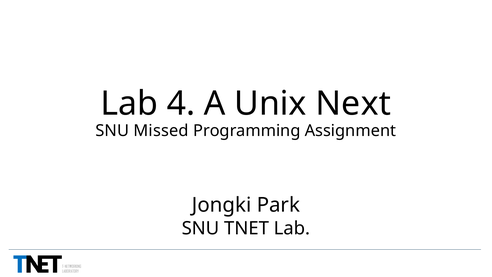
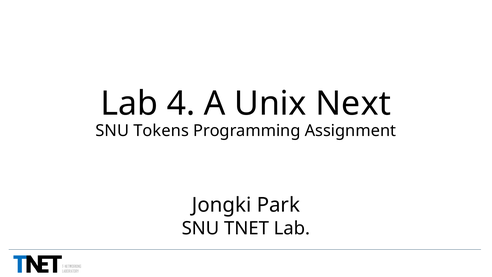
Missed: Missed -> Tokens
